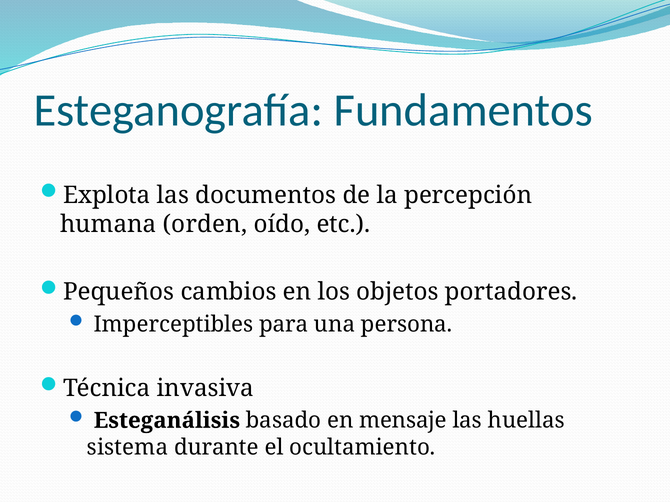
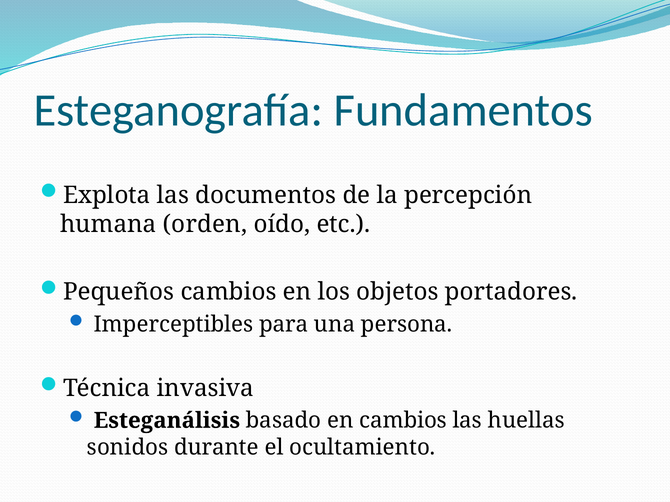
en mensaje: mensaje -> cambios
sistema: sistema -> sonidos
